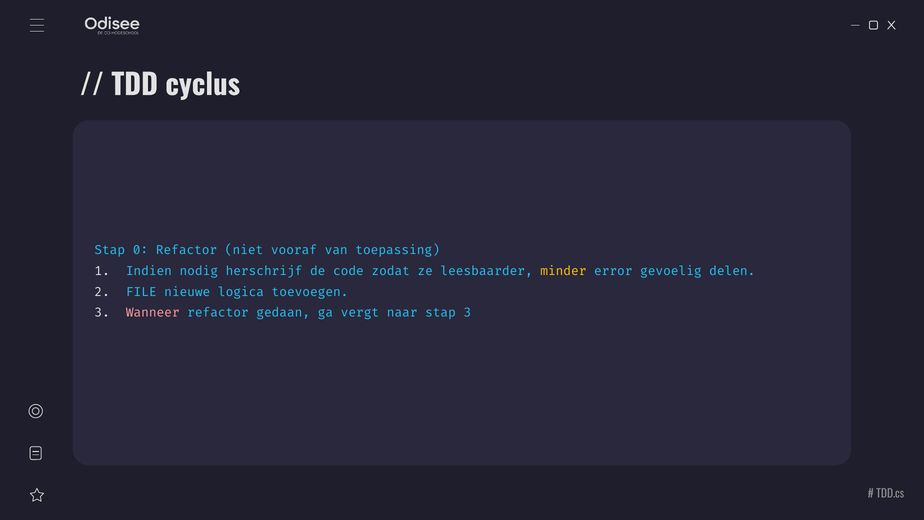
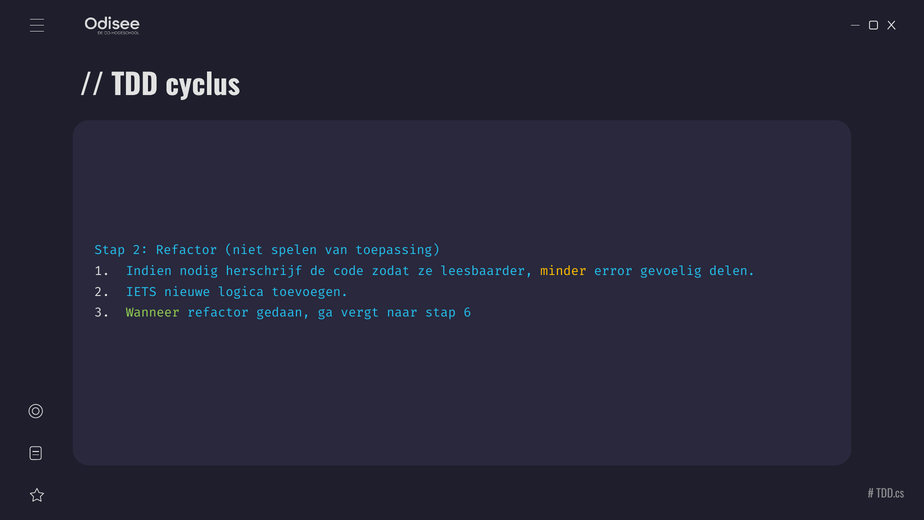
Stap 0: 0 -> 2
vooraf: vooraf -> spelen
FILE: FILE -> IETS
Wanneer colour: pink -> light green
stap 3: 3 -> 6
